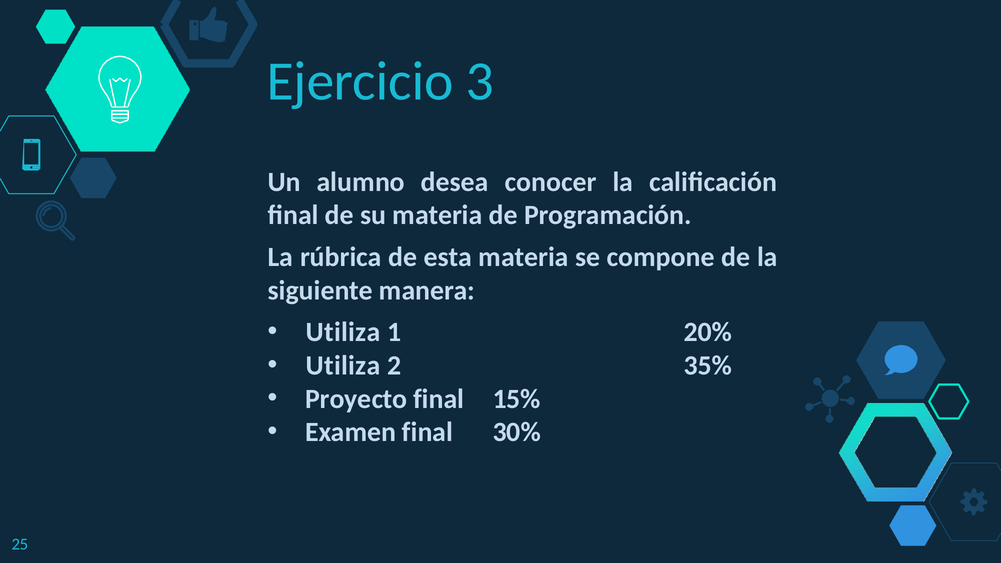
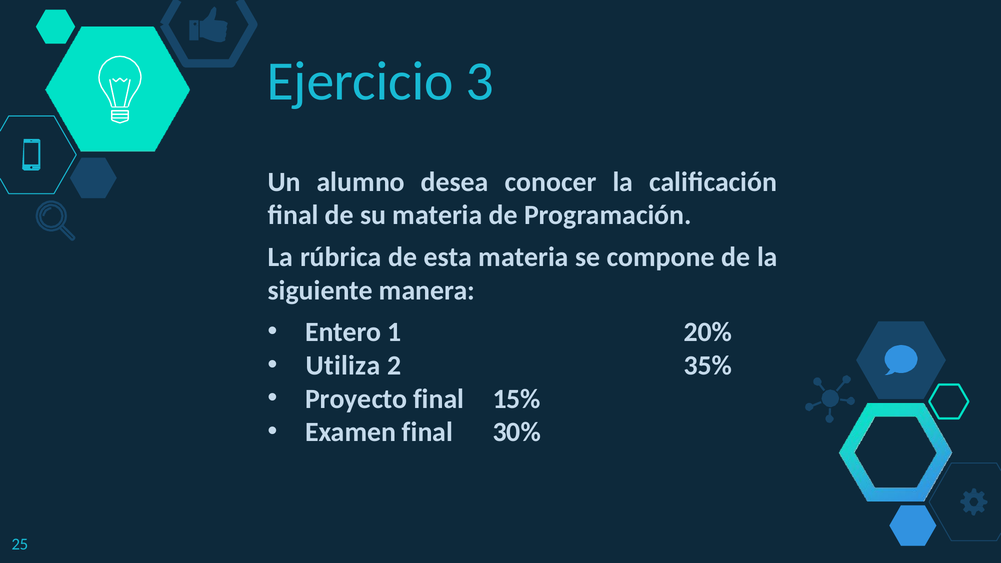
Utiliza at (343, 332): Utiliza -> Entero
